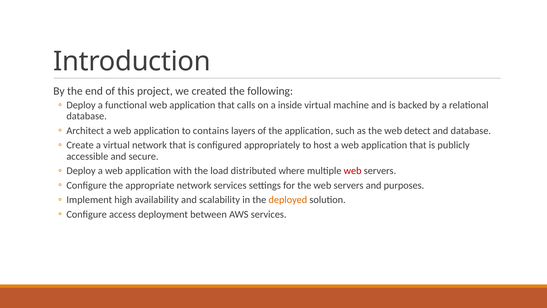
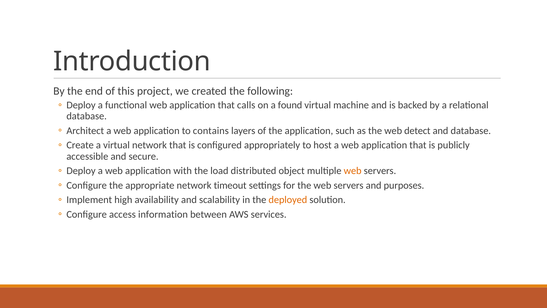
inside: inside -> found
where: where -> object
web at (353, 171) colour: red -> orange
network services: services -> timeout
deployment: deployment -> information
